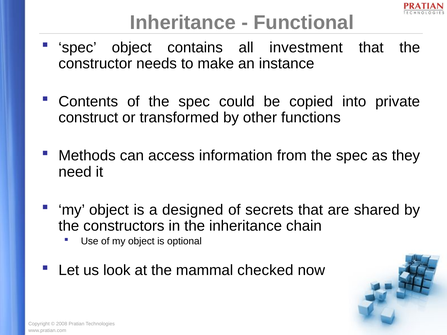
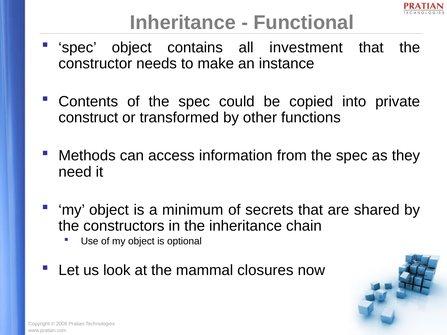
designed: designed -> minimum
checked: checked -> closures
